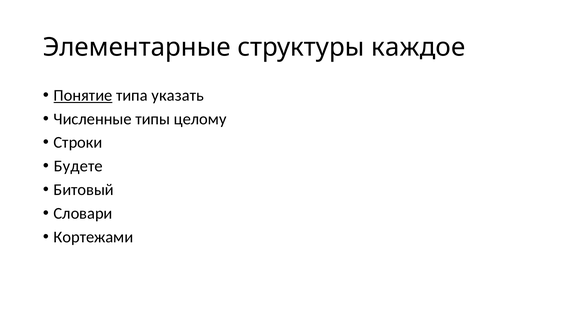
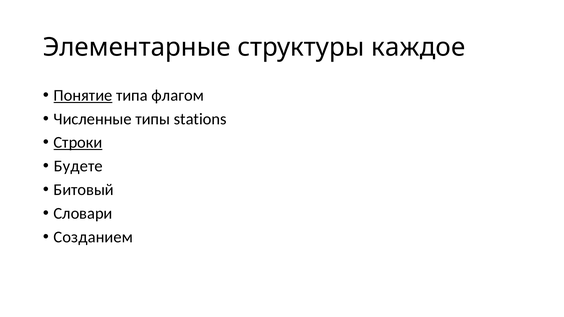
указать: указать -> флагом
целому: целому -> stations
Строки underline: none -> present
Кортежами: Кортежами -> Созданием
